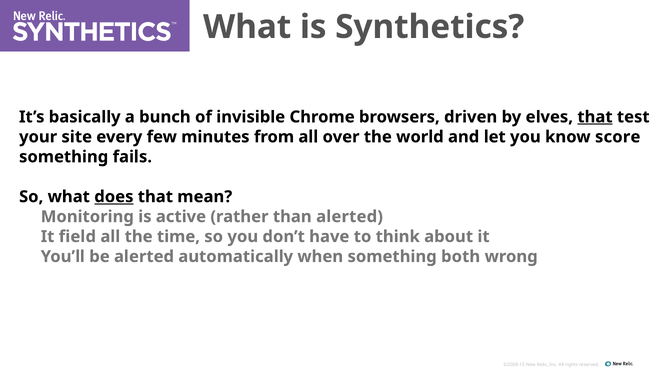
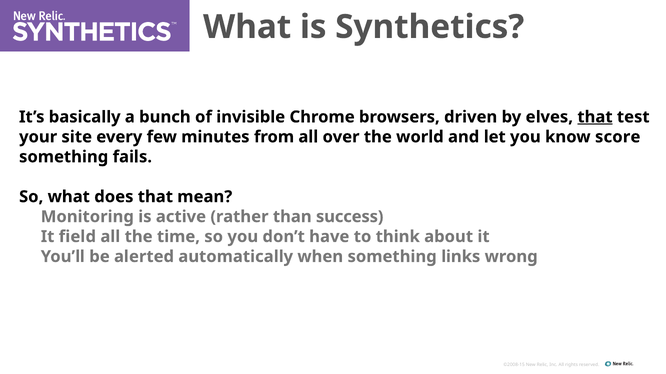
does underline: present -> none
than alerted: alerted -> success
both: both -> links
